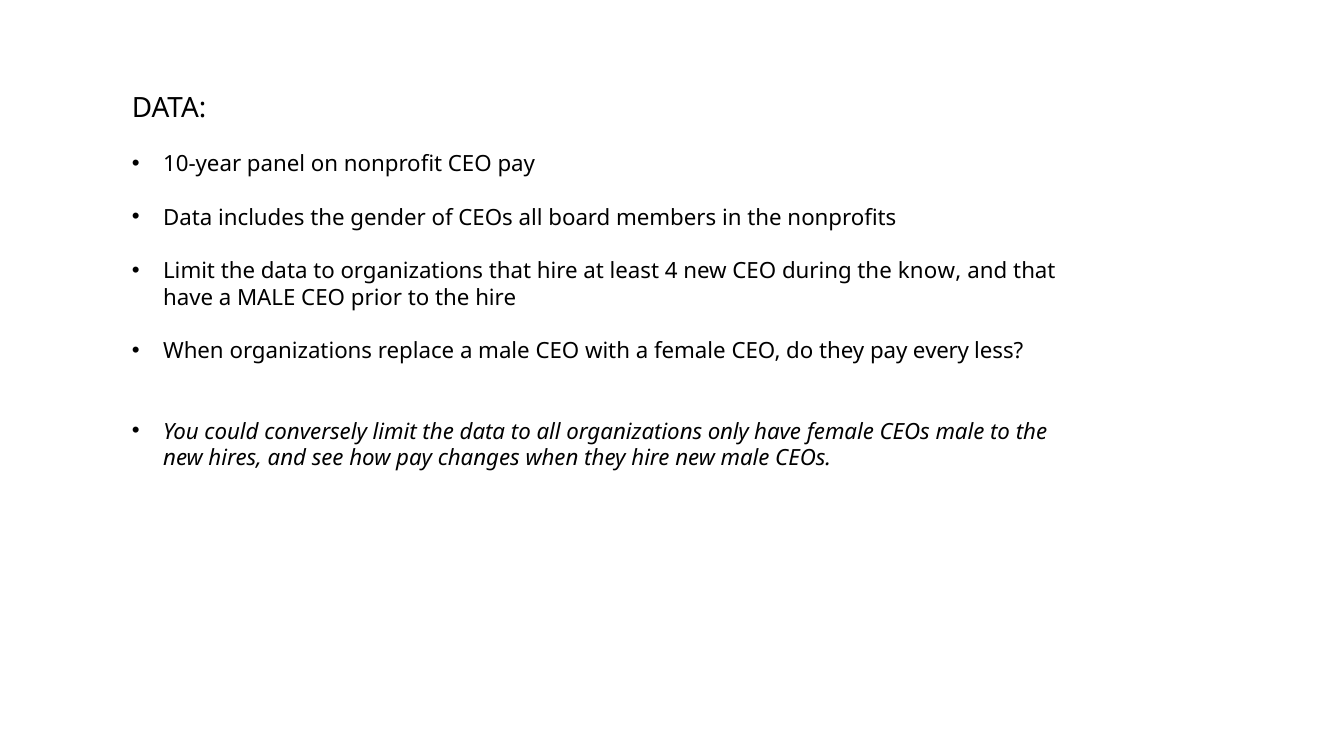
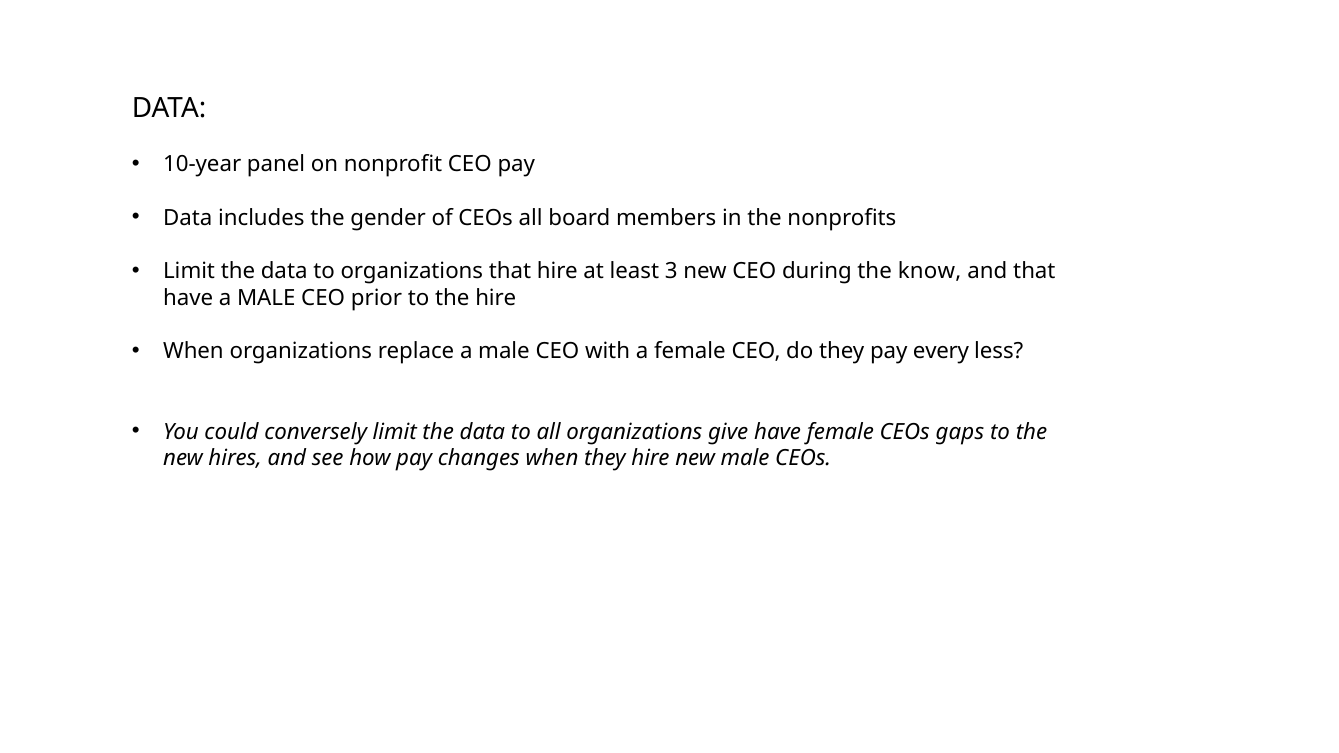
4: 4 -> 3
only: only -> give
CEOs male: male -> gaps
